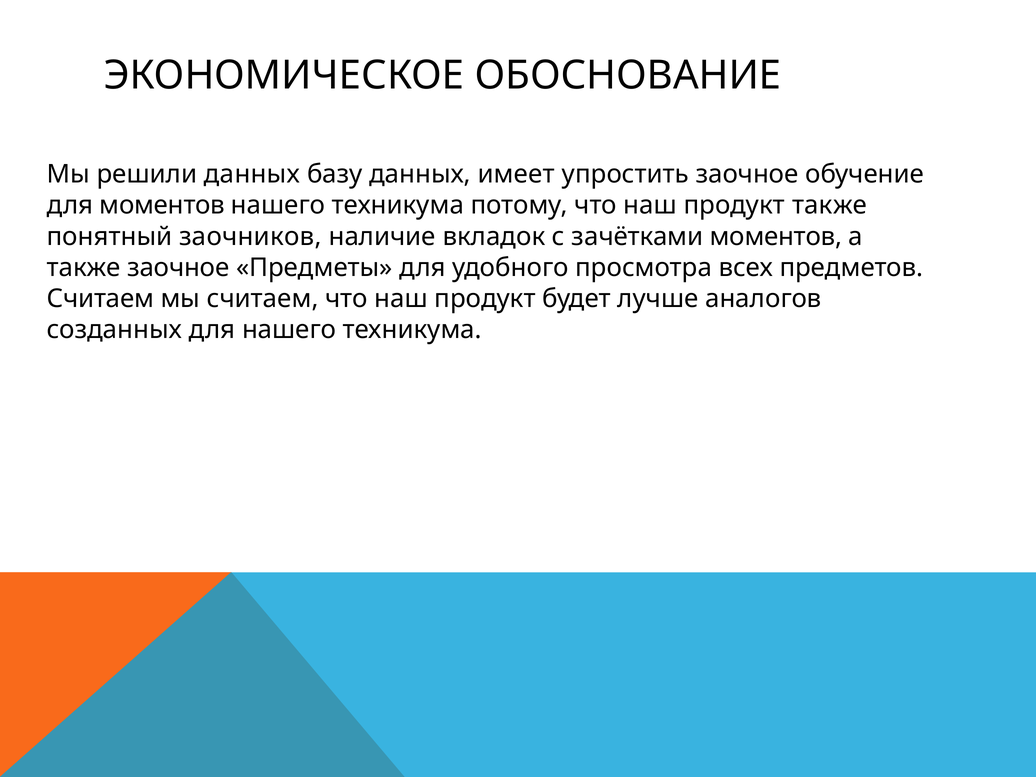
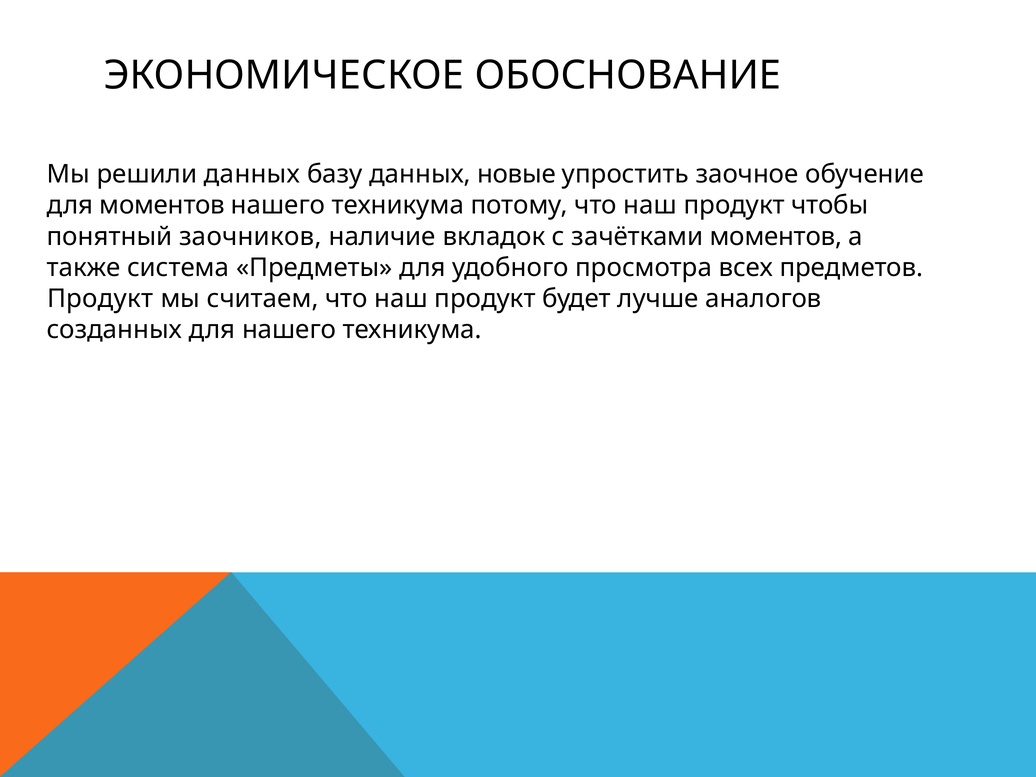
имеет: имеет -> новые
продукт также: также -> чтобы
также заочное: заочное -> система
Считаем at (100, 299): Считаем -> Продукт
